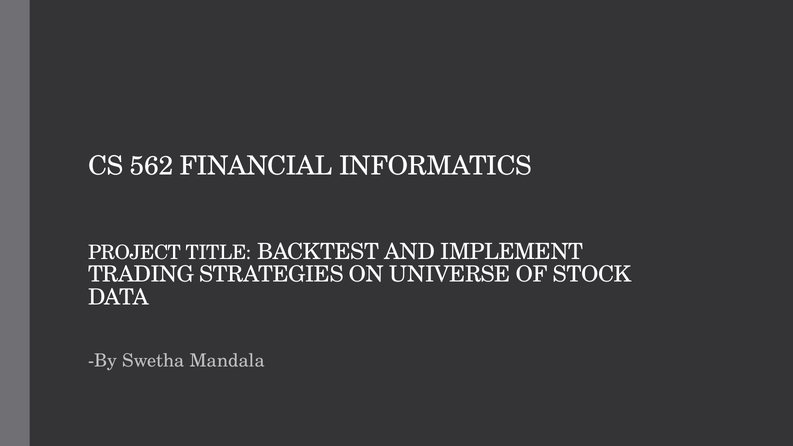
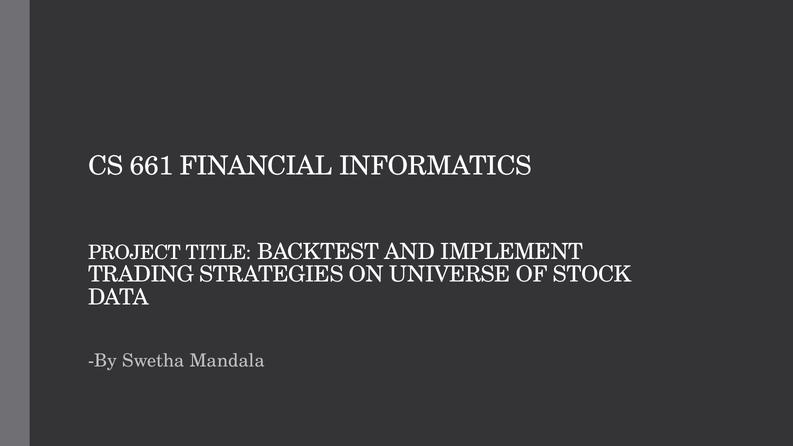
562: 562 -> 661
